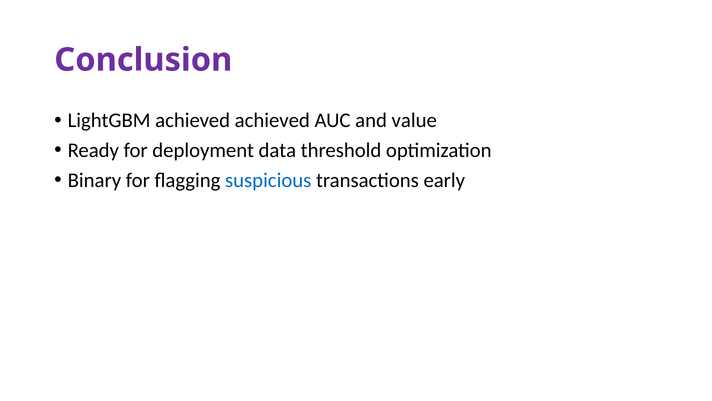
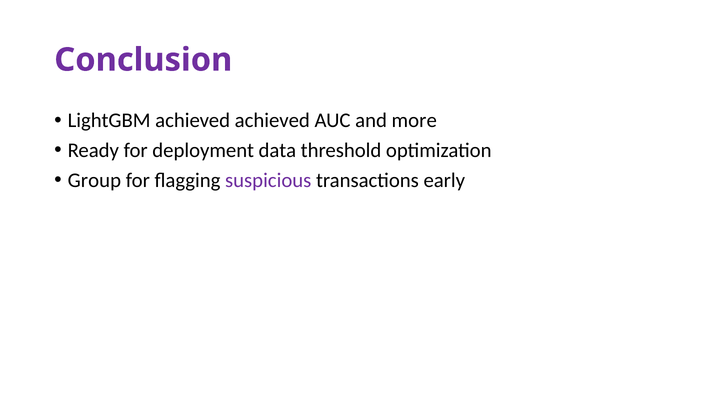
value: value -> more
Binary: Binary -> Group
suspicious colour: blue -> purple
